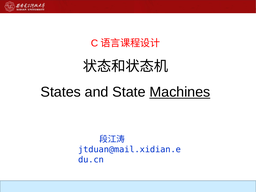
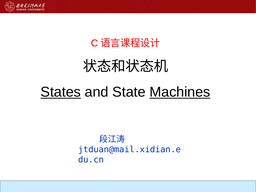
States underline: none -> present
